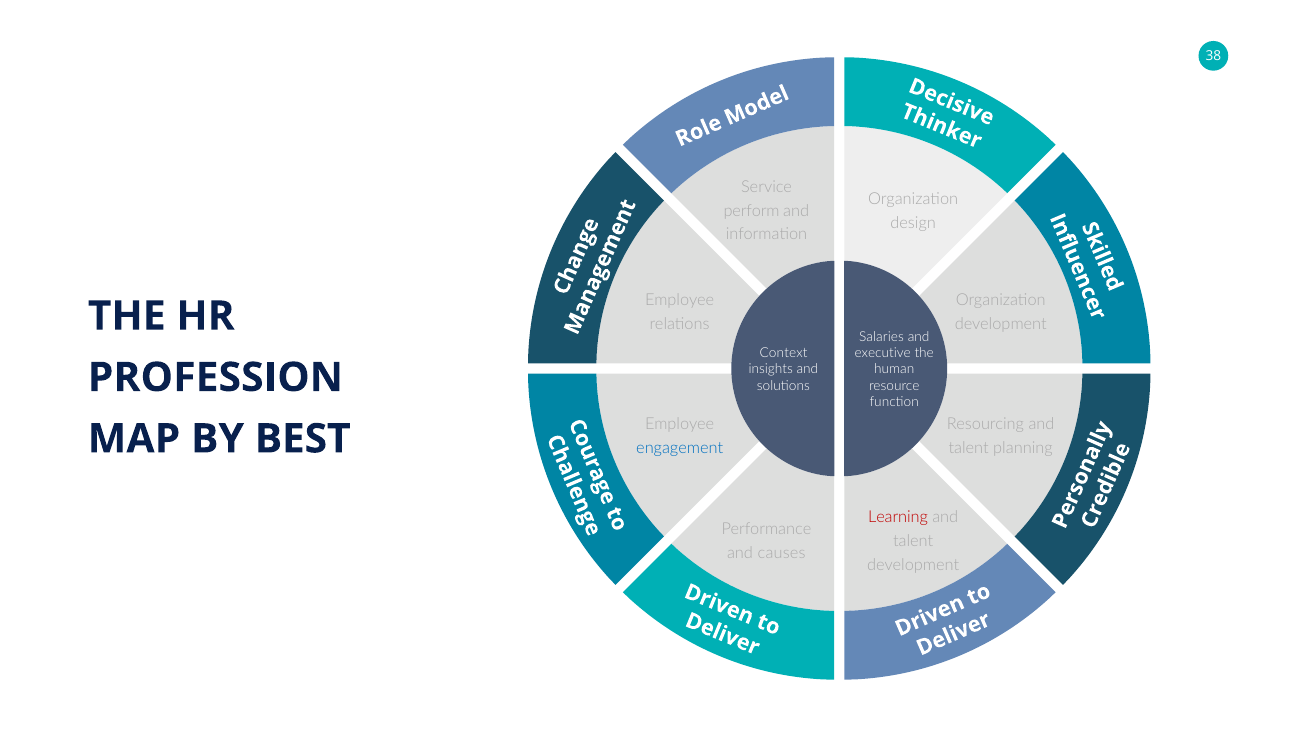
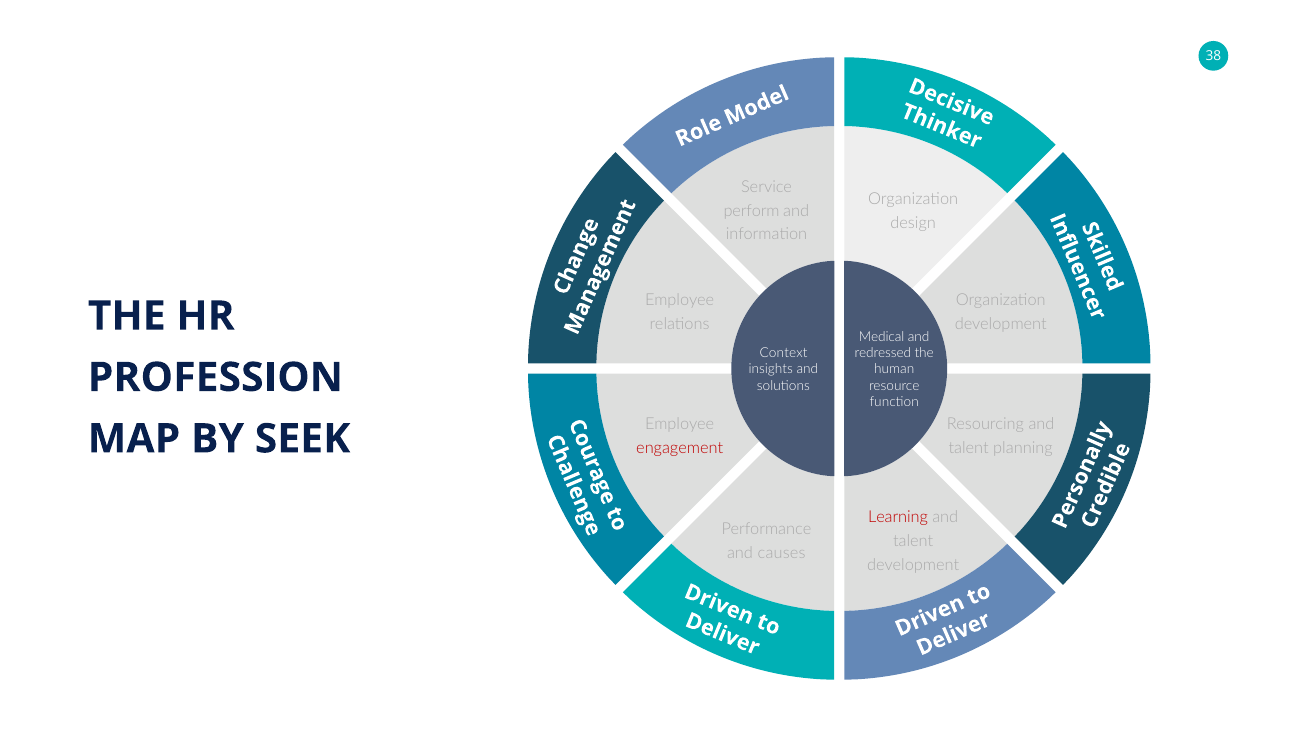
Salaries: Salaries -> Medical
executive: executive -> redressed
BEST: BEST -> SEEK
engagement colour: blue -> red
